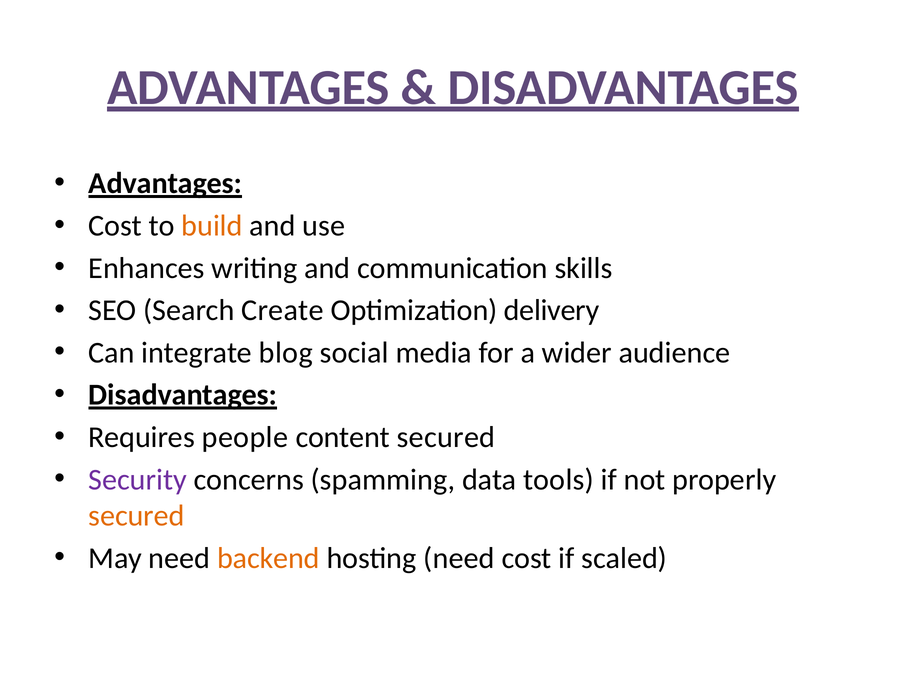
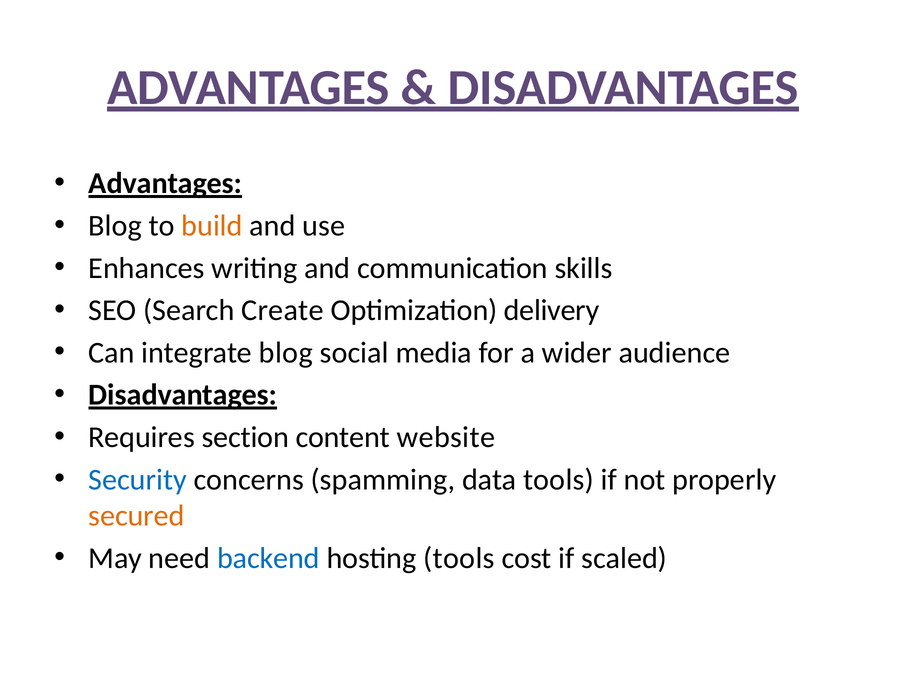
Cost at (115, 226): Cost -> Blog
people: people -> section
content secured: secured -> website
Security colour: purple -> blue
backend colour: orange -> blue
hosting need: need -> tools
